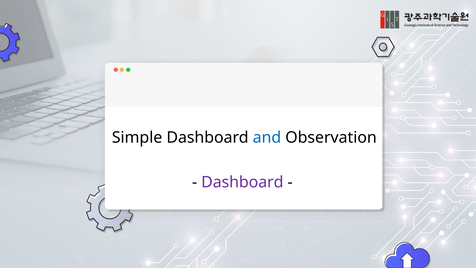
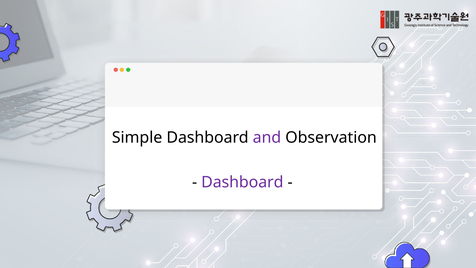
and colour: blue -> purple
